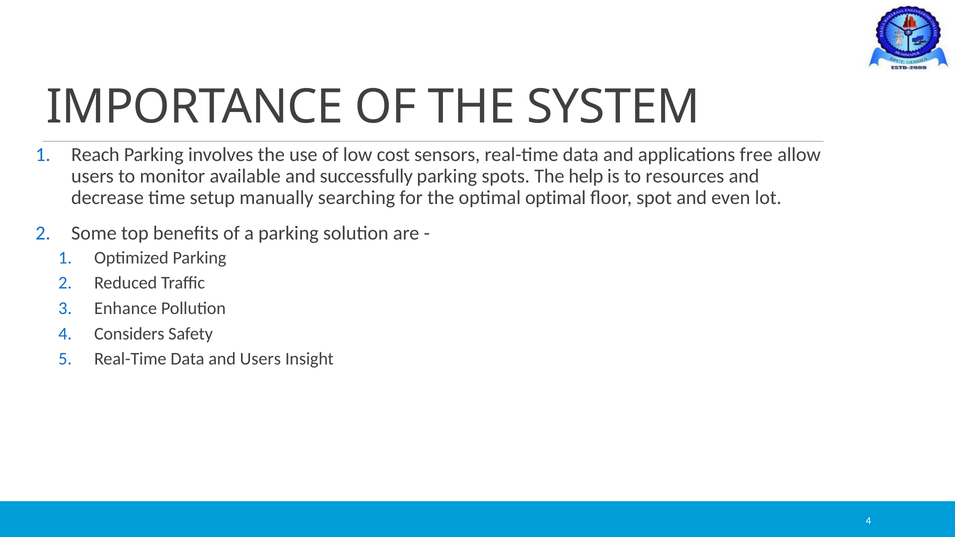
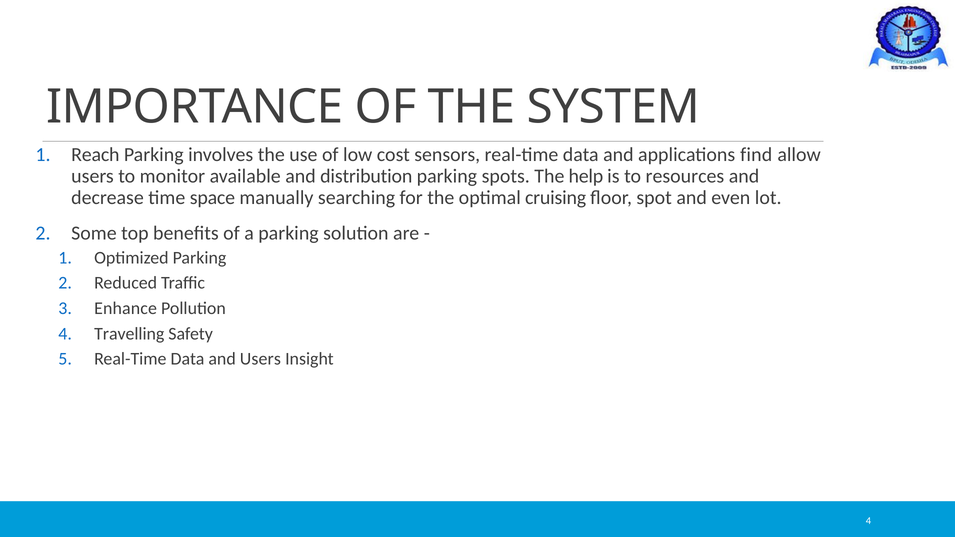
free: free -> find
successfully: successfully -> distribution
setup: setup -> space
optimal optimal: optimal -> cruising
Considers: Considers -> Travelling
